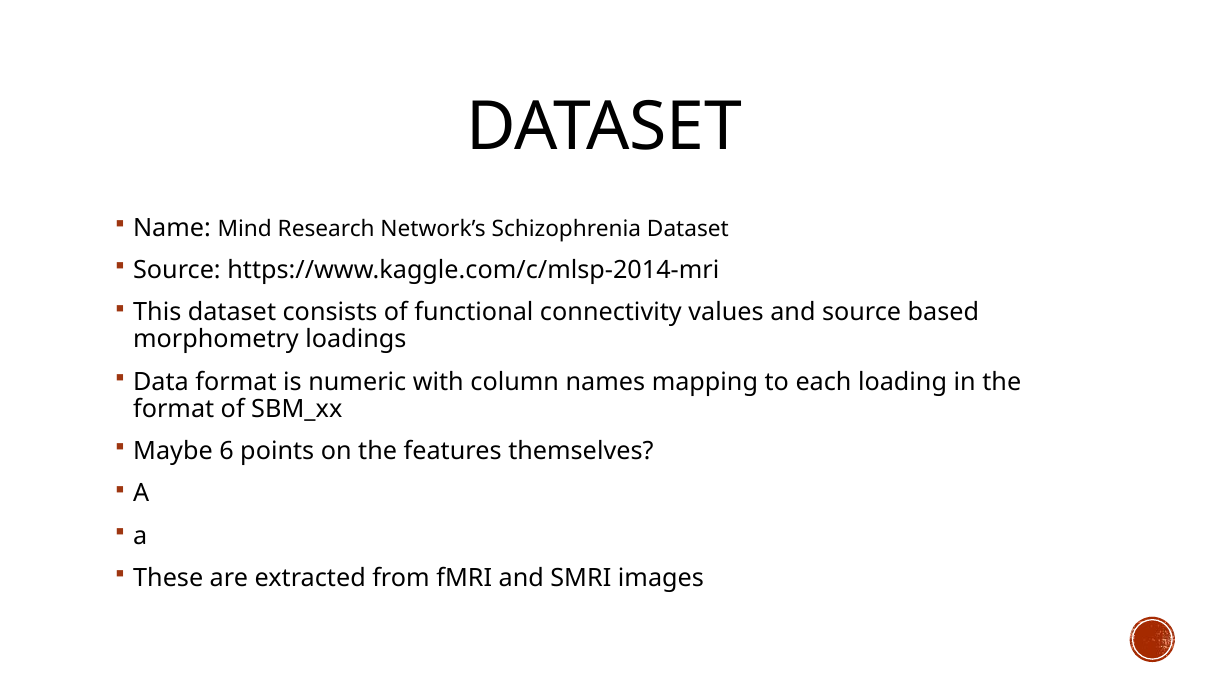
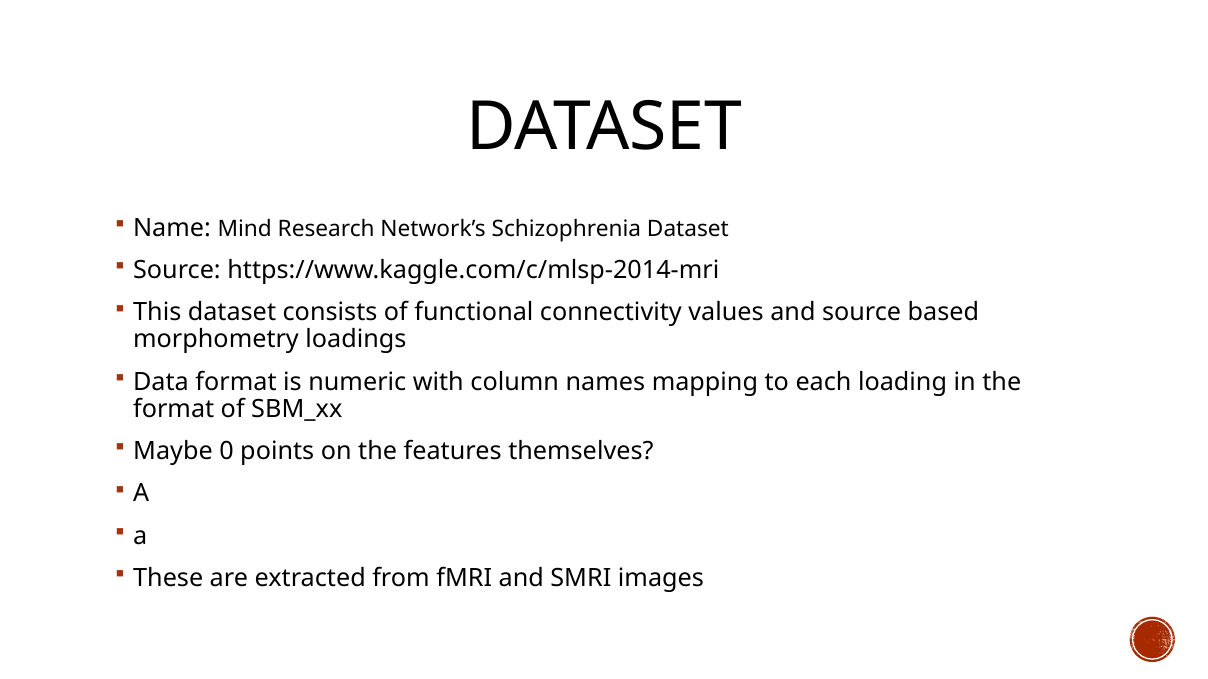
6: 6 -> 0
